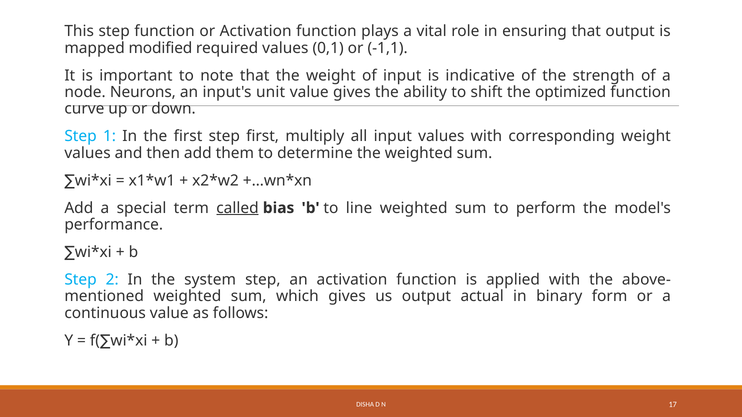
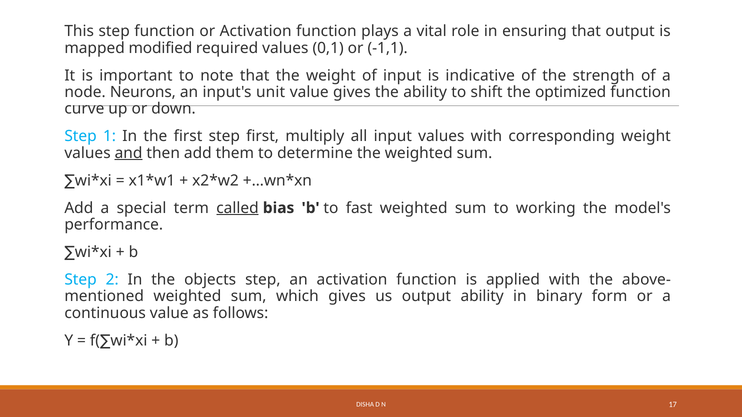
and underline: none -> present
line: line -> fast
perform: perform -> working
system: system -> objects
output actual: actual -> ability
